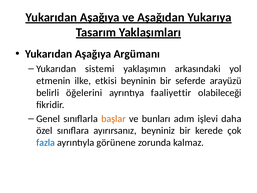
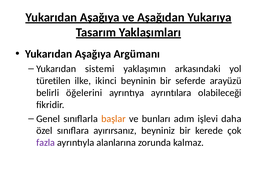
etmenin: etmenin -> türetilen
etkisi: etkisi -> ikinci
faaliyettir: faaliyettir -> ayrıntılara
fazla colour: blue -> purple
görünene: görünene -> alanlarına
